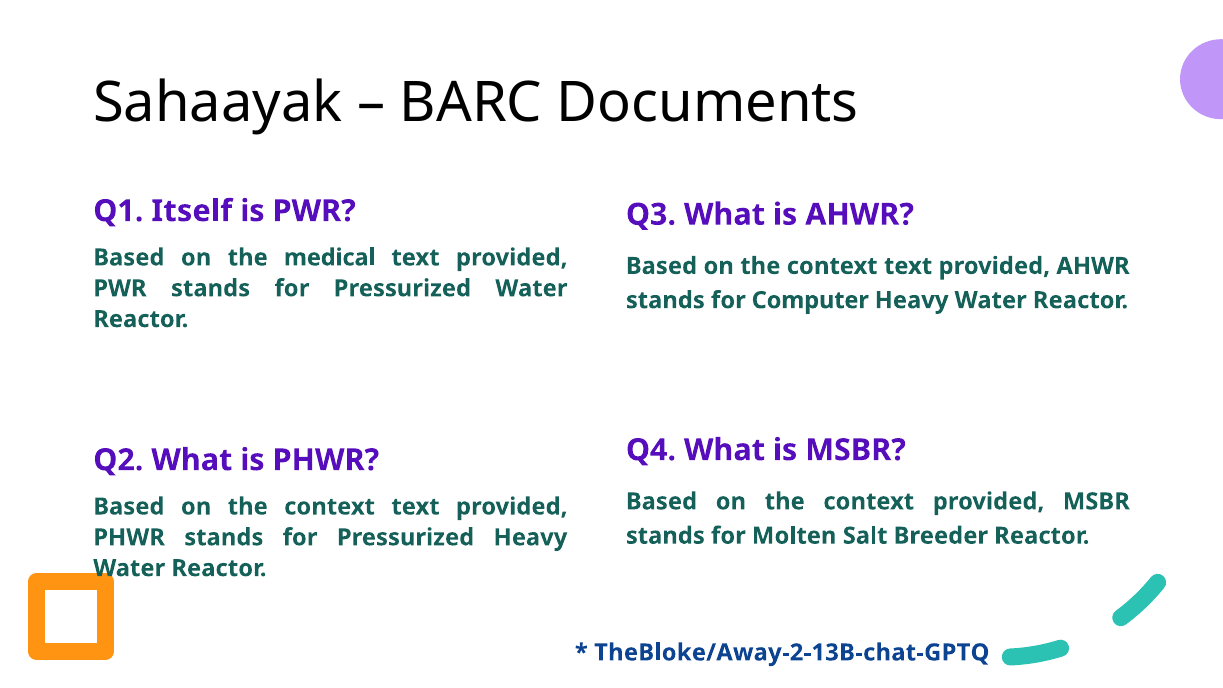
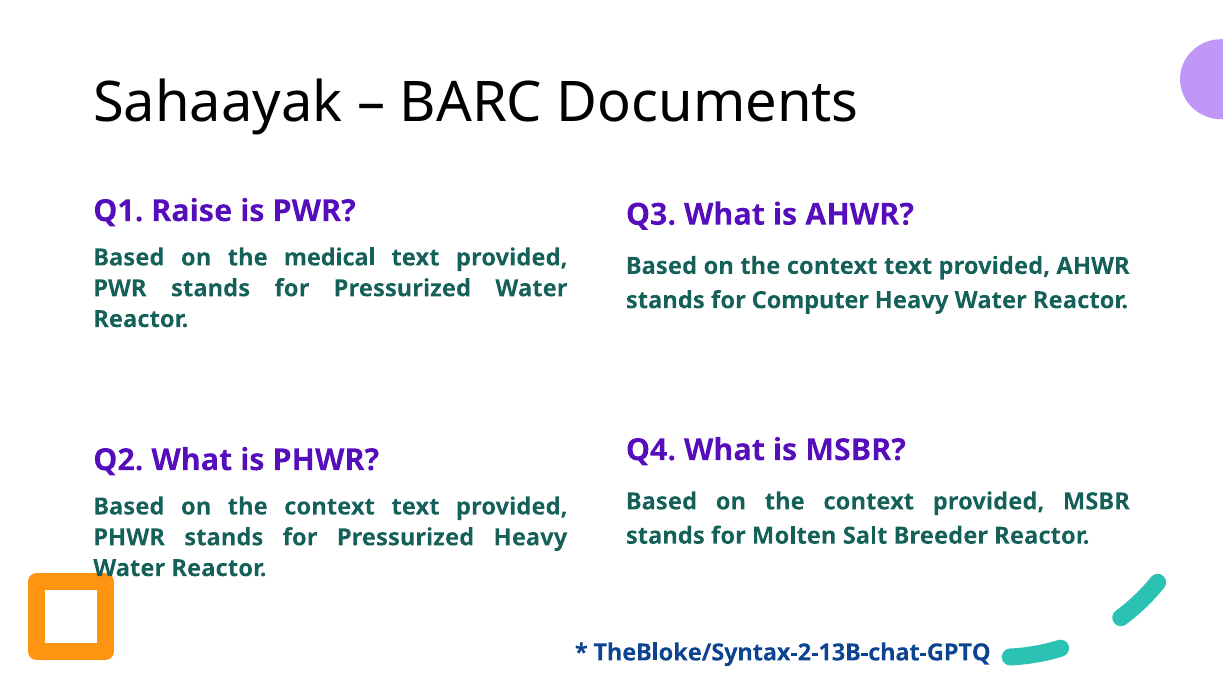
Itself: Itself -> Raise
TheBloke/Away-2-13B-chat-GPTQ: TheBloke/Away-2-13B-chat-GPTQ -> TheBloke/Syntax-2-13B-chat-GPTQ
